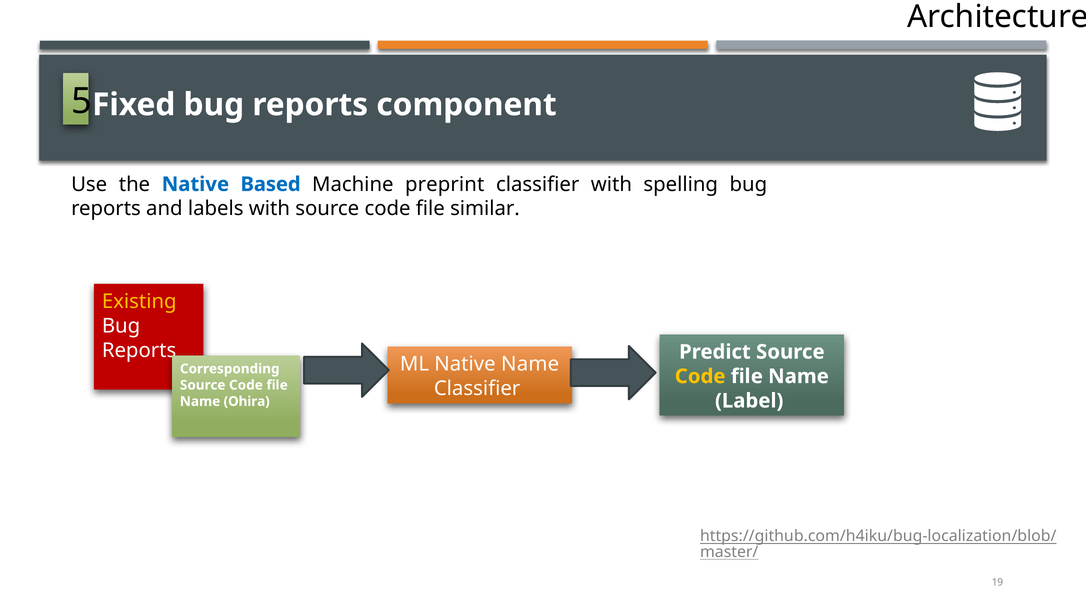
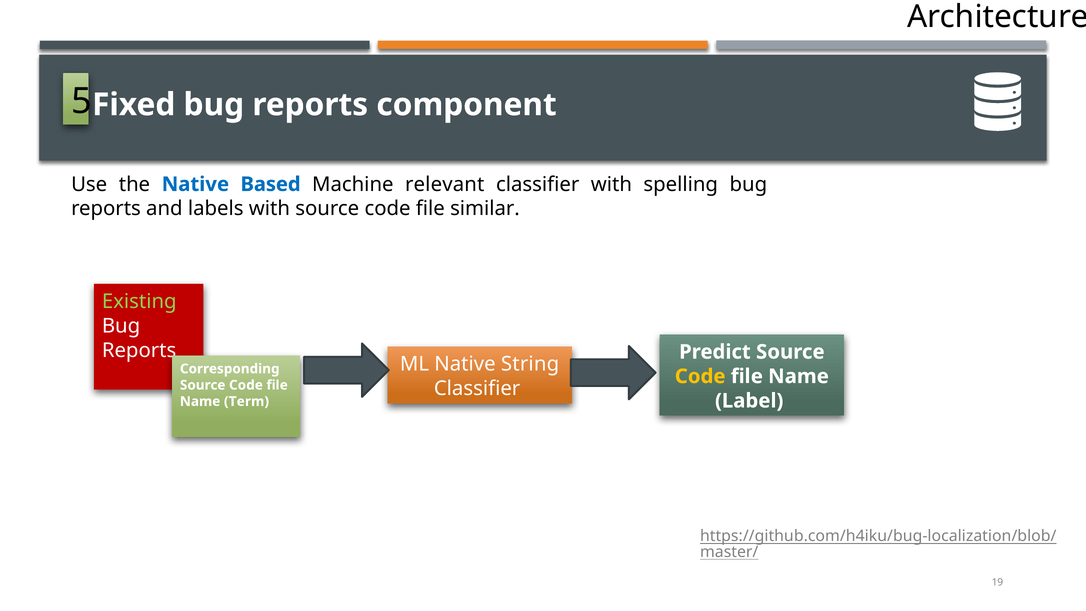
preprint: preprint -> relevant
Existing colour: yellow -> light green
Native Name: Name -> String
Ohira: Ohira -> Term
